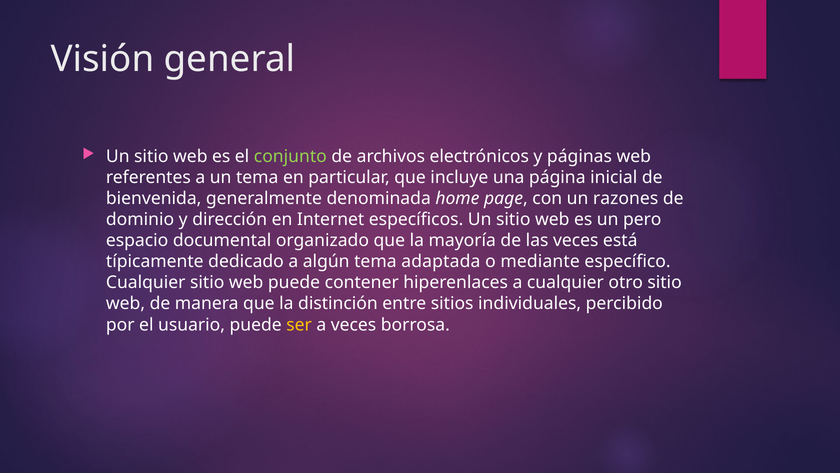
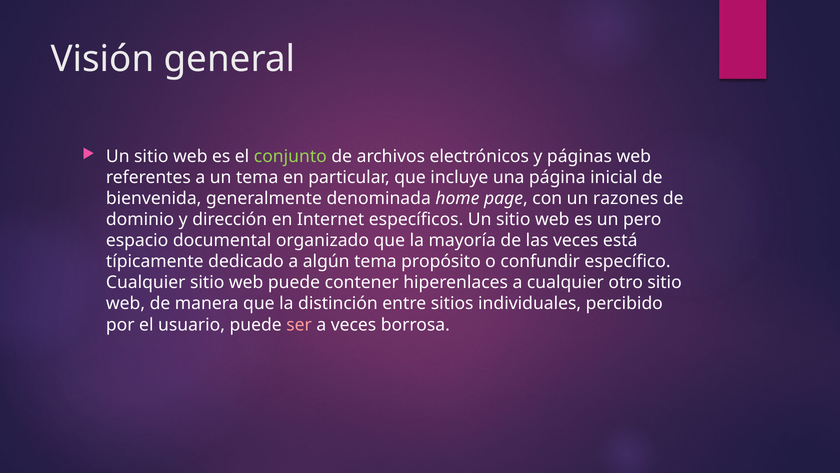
adaptada: adaptada -> propósito
mediante: mediante -> confundir
ser colour: yellow -> pink
